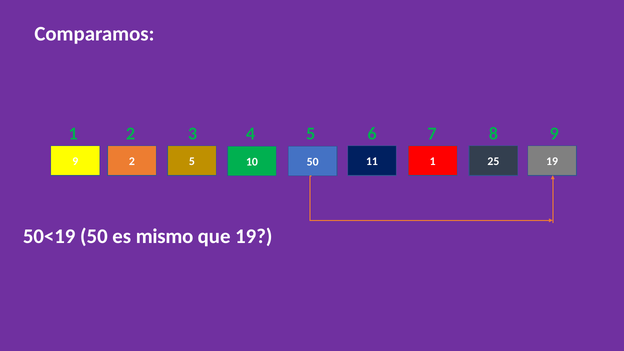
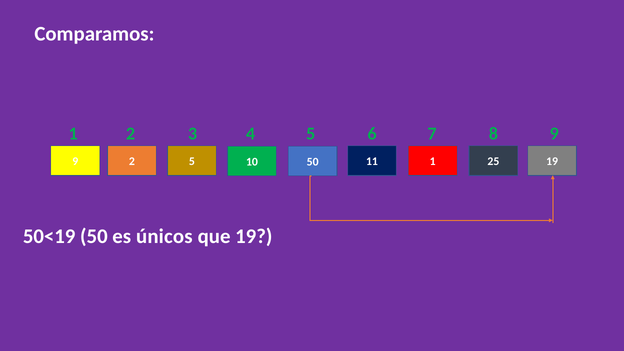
mismo: mismo -> únicos
